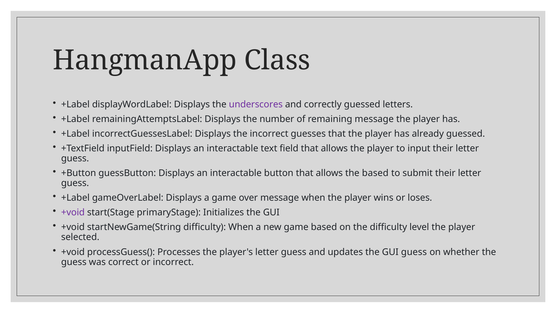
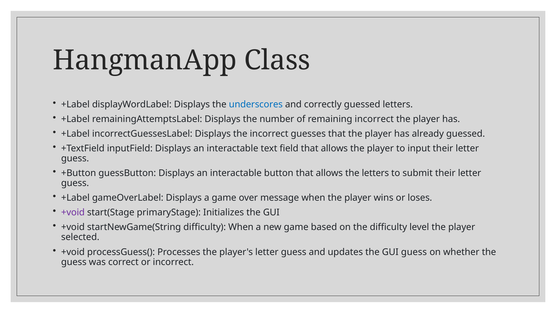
underscores colour: purple -> blue
remaining message: message -> incorrect
the based: based -> letters
